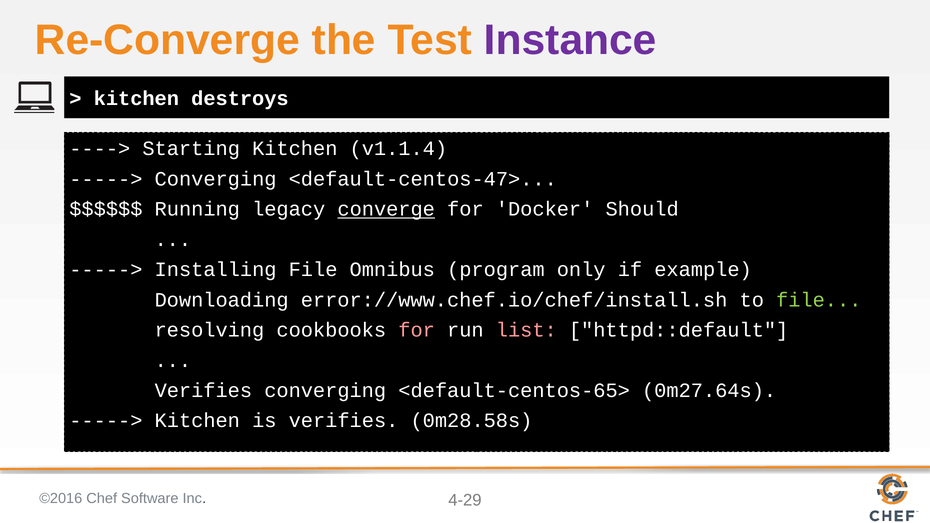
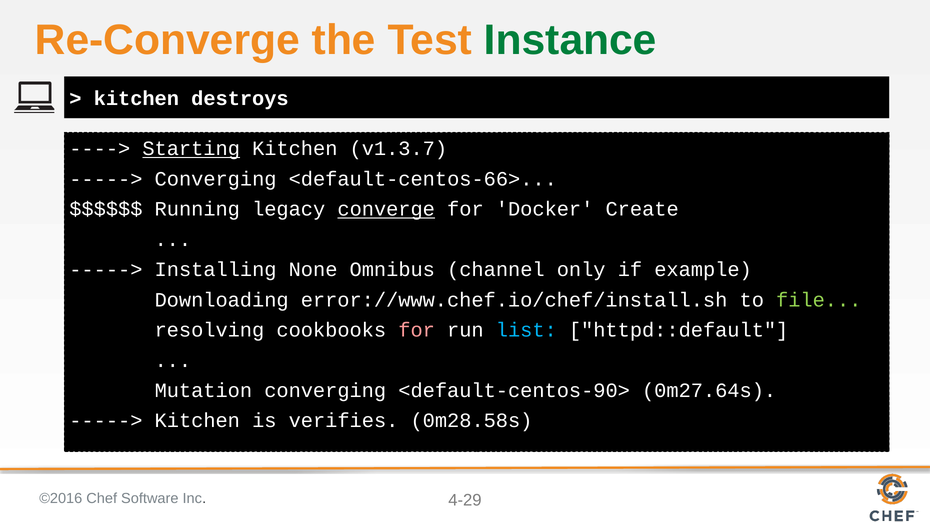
Instance colour: purple -> green
Starting underline: none -> present
v1.1.4: v1.1.4 -> v1.3.7
<default-centos-47>: <default-centos-47> -> <default-centos-66>
Should: Should -> Create
Installing File: File -> None
program: program -> channel
list colour: pink -> light blue
Verifies at (203, 391): Verifies -> Mutation
<default-centos-65>: <default-centos-65> -> <default-centos-90>
